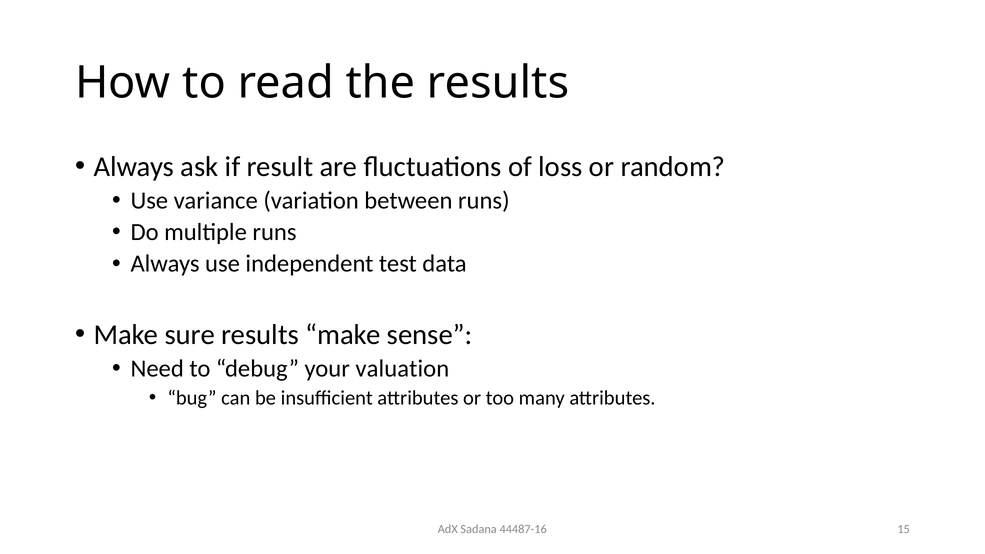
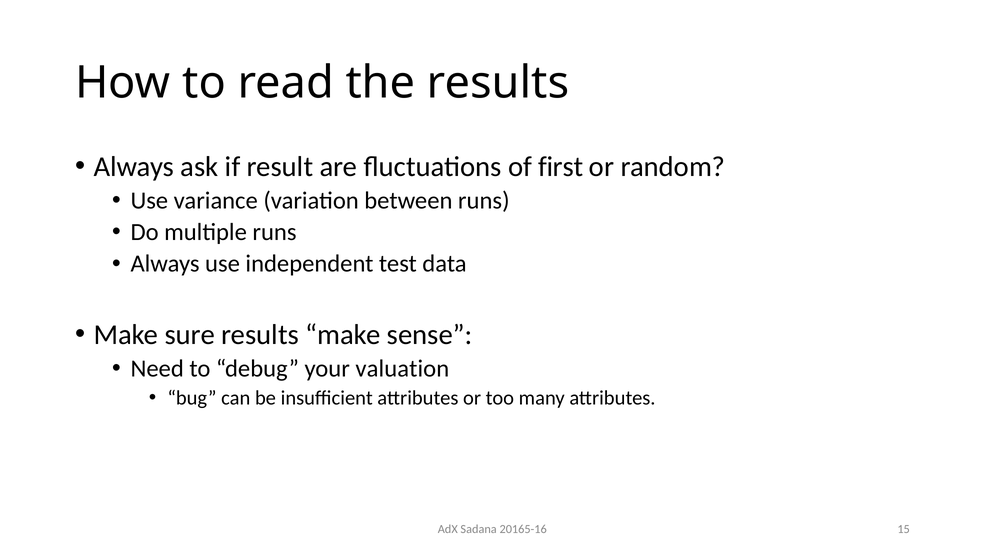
loss: loss -> first
44487-16: 44487-16 -> 20165-16
